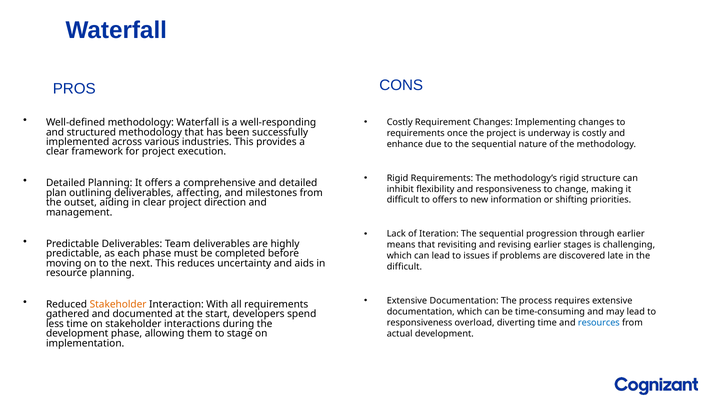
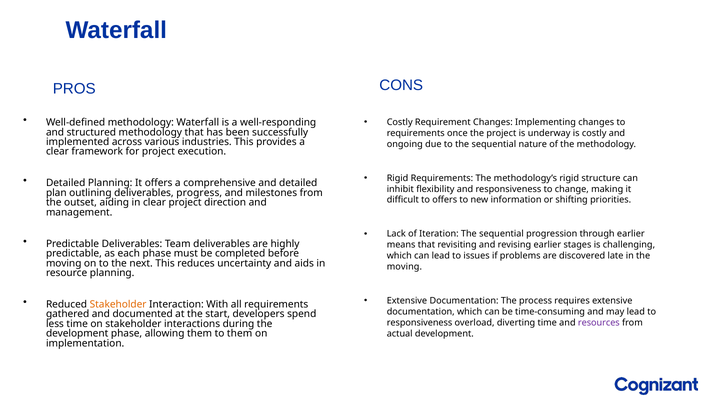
enhance: enhance -> ongoing
affecting: affecting -> progress
difficult at (404, 267): difficult -> moving
resources colour: blue -> purple
to stage: stage -> them
